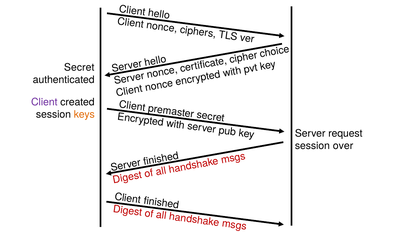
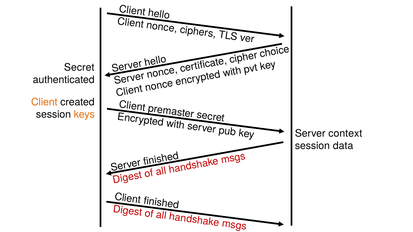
Client colour: purple -> orange
request: request -> context
over: over -> data
